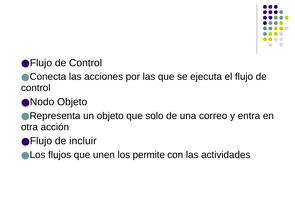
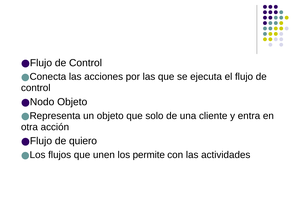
correo: correo -> cliente
incluir: incluir -> quiero
